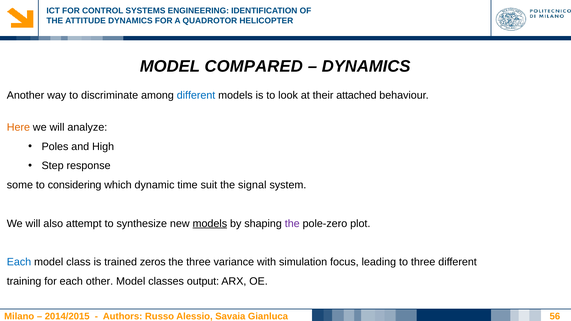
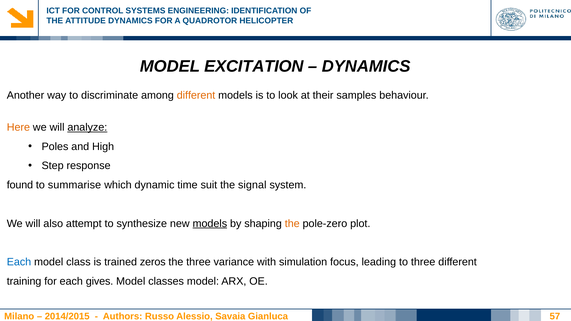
COMPARED: COMPARED -> EXCITATION
different at (196, 95) colour: blue -> orange
attached: attached -> samples
analyze underline: none -> present
some: some -> found
considering: considering -> summarise
the at (292, 224) colour: purple -> orange
other: other -> gives
classes output: output -> model
56: 56 -> 57
